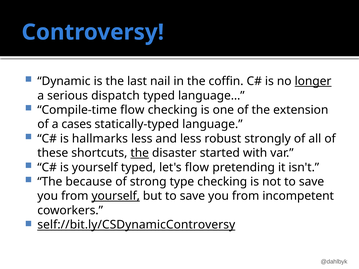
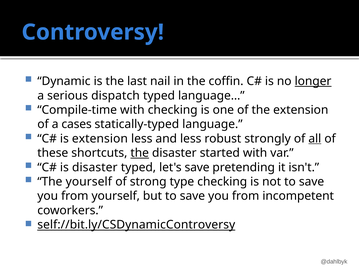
Compile-time flow: flow -> with
is hallmarks: hallmarks -> extension
all underline: none -> present
is yourself: yourself -> disaster
let's flow: flow -> save
The because: because -> yourself
yourself at (116, 196) underline: present -> none
